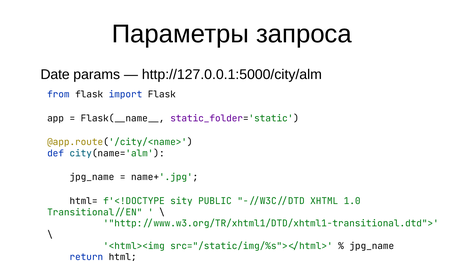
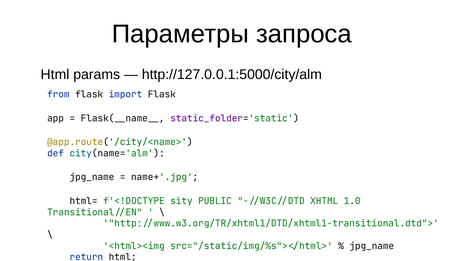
Date at (55, 74): Date -> Html
